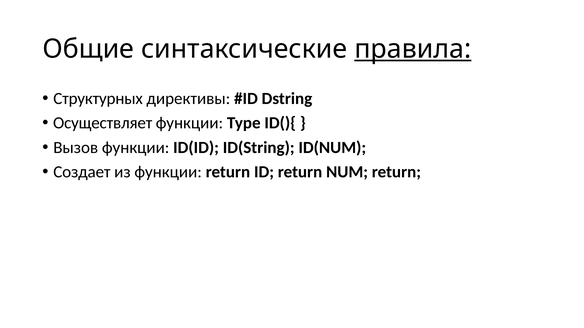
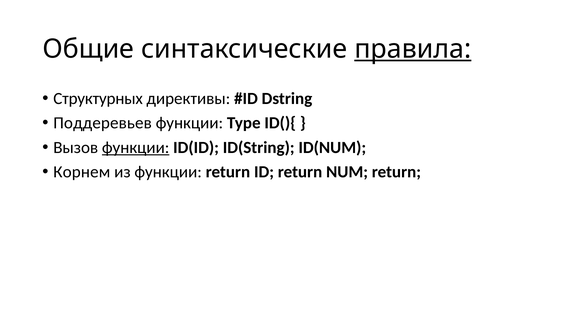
Осуществляет: Осуществляет -> Поддеревьев
функции at (136, 148) underline: none -> present
Создает: Создает -> Корнем
